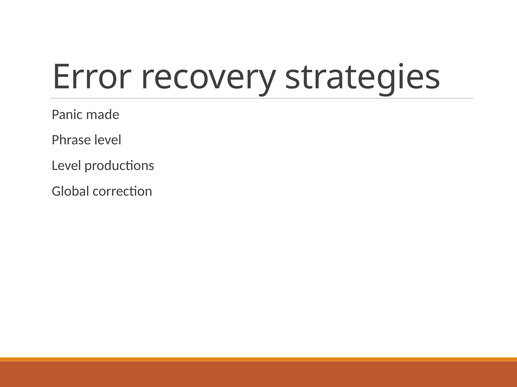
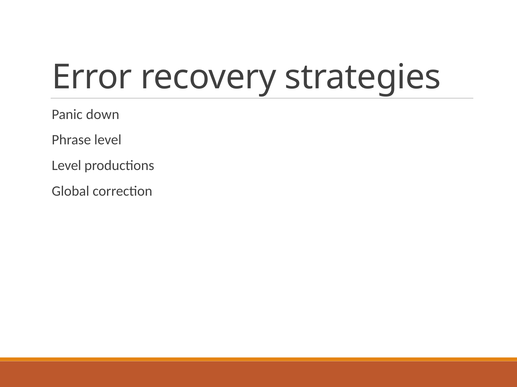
made: made -> down
